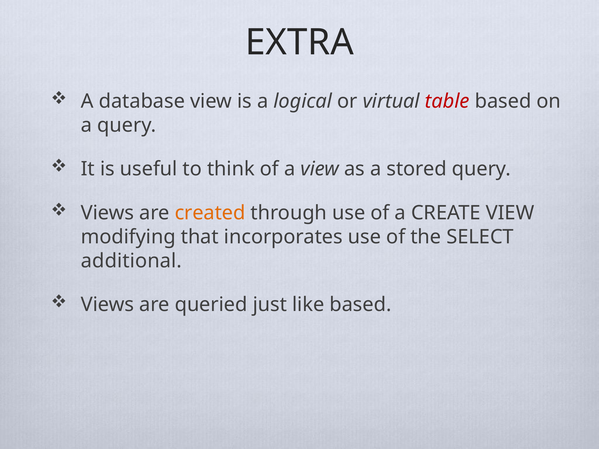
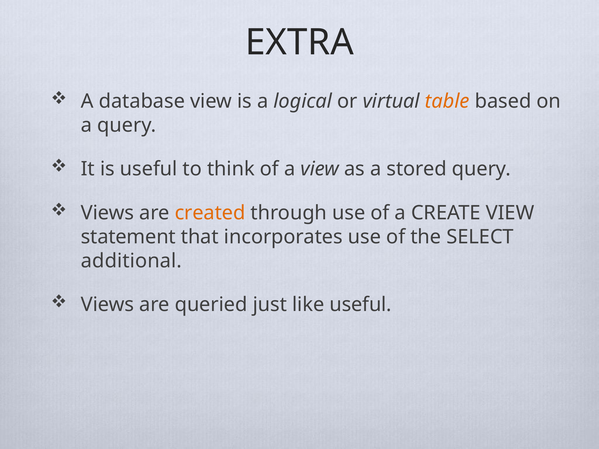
table colour: red -> orange
modifying: modifying -> statement
like based: based -> useful
